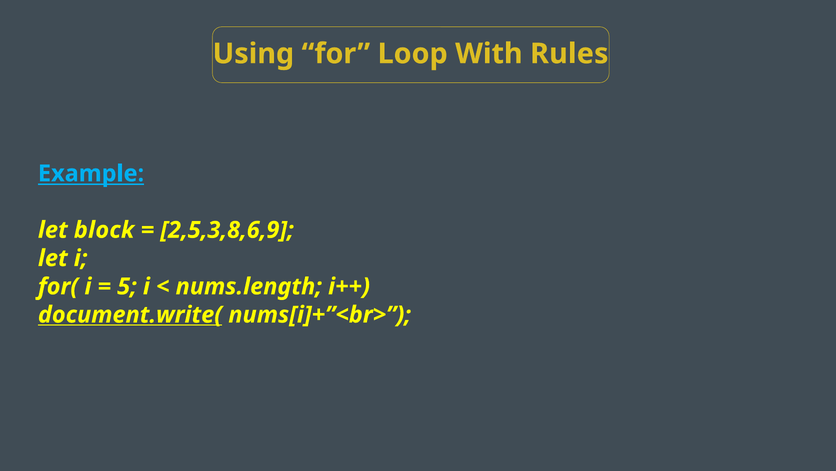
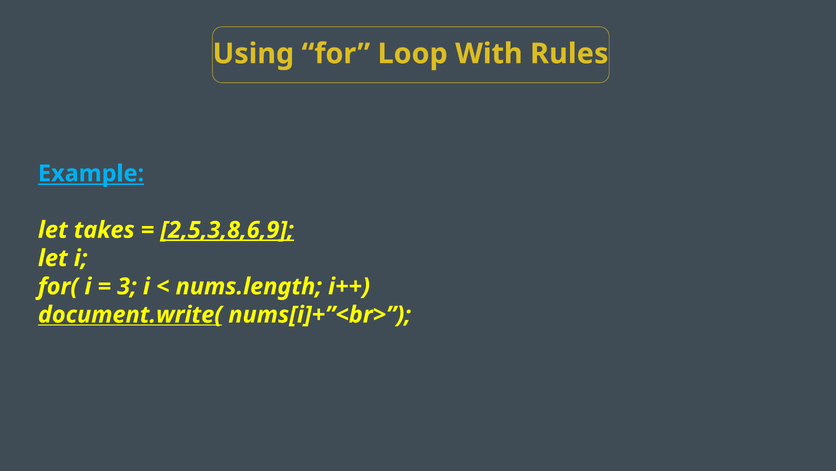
block: block -> takes
2,5,3,8,6,9 underline: none -> present
5: 5 -> 3
